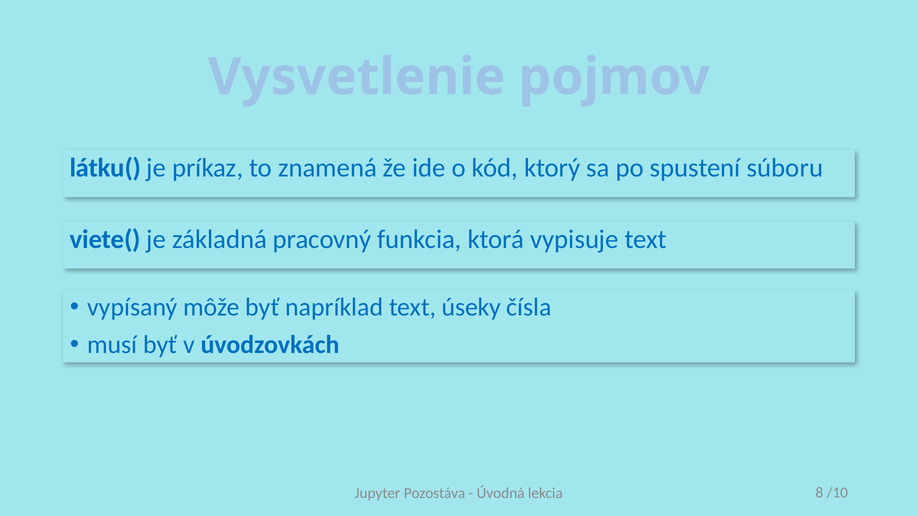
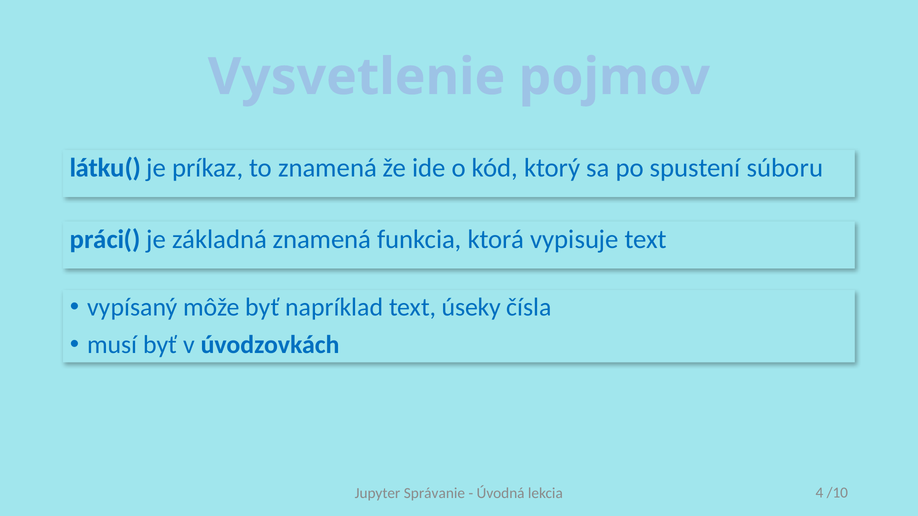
viete(: viete( -> práci(
základná pracovný: pracovný -> znamená
Pozostáva: Pozostáva -> Správanie
8: 8 -> 4
